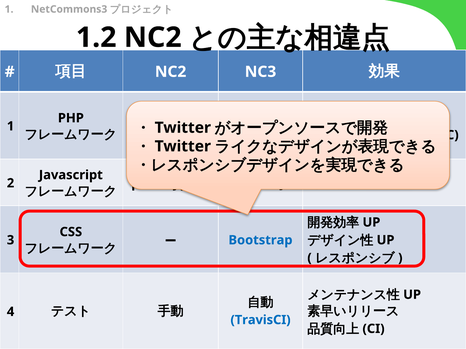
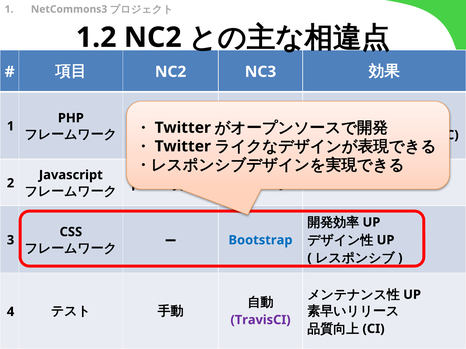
TravisCI colour: blue -> purple
